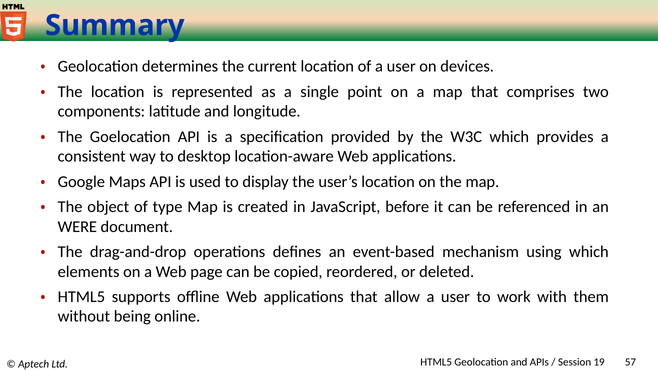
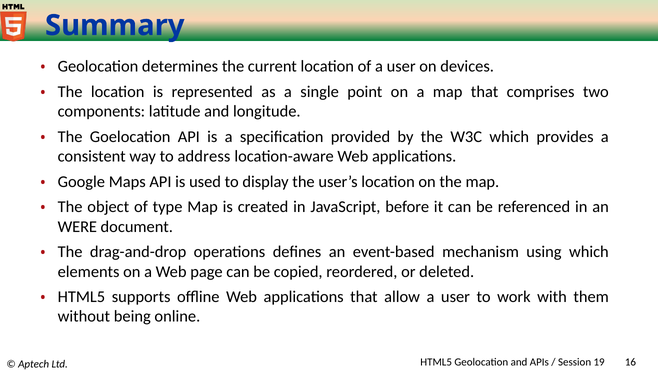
desktop: desktop -> address
57: 57 -> 16
